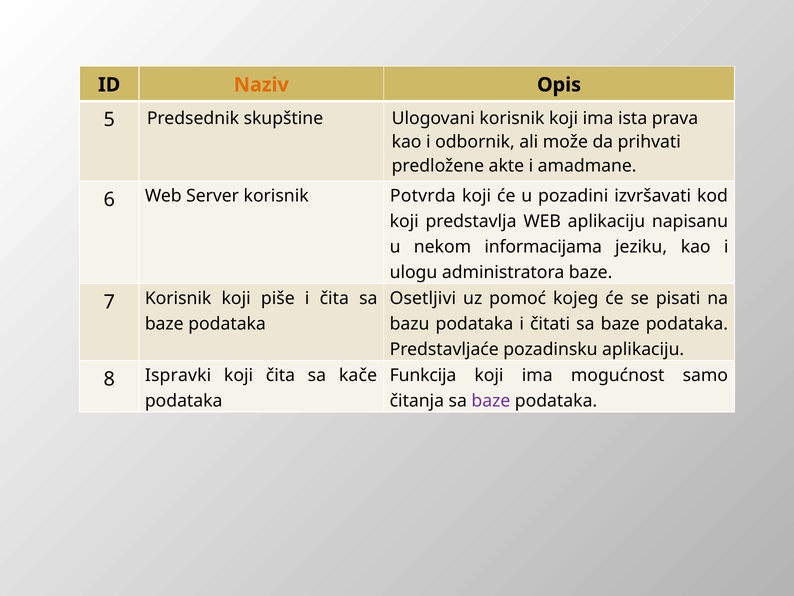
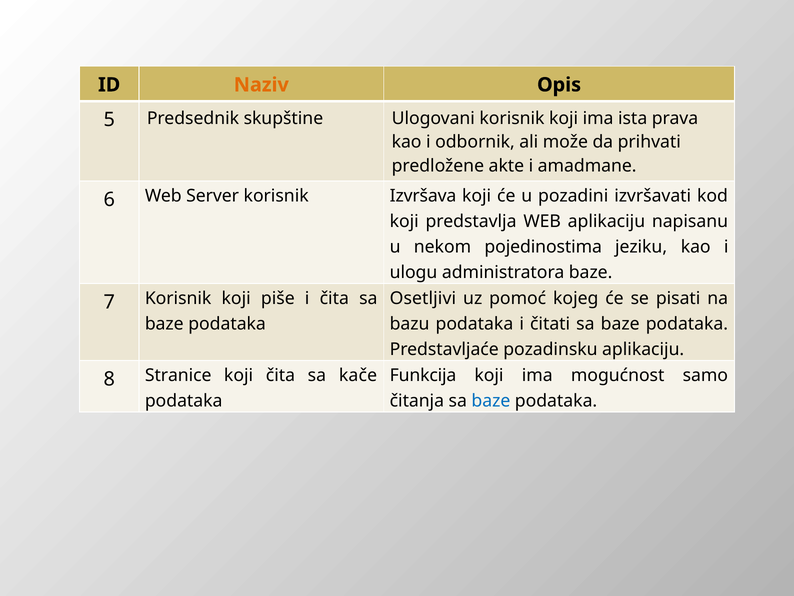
Potvrda: Potvrda -> Izvršava
informacijama: informacijama -> pojedinostima
Ispravki: Ispravki -> Stranice
baze at (491, 400) colour: purple -> blue
